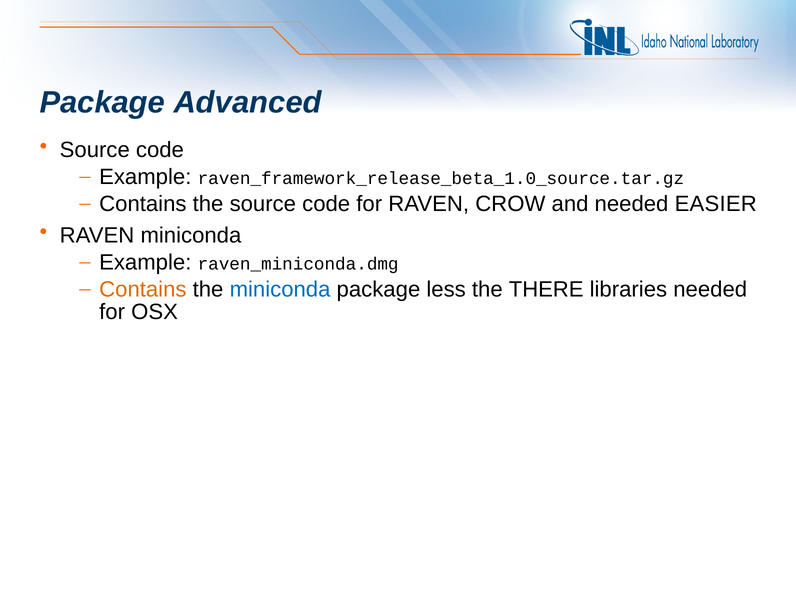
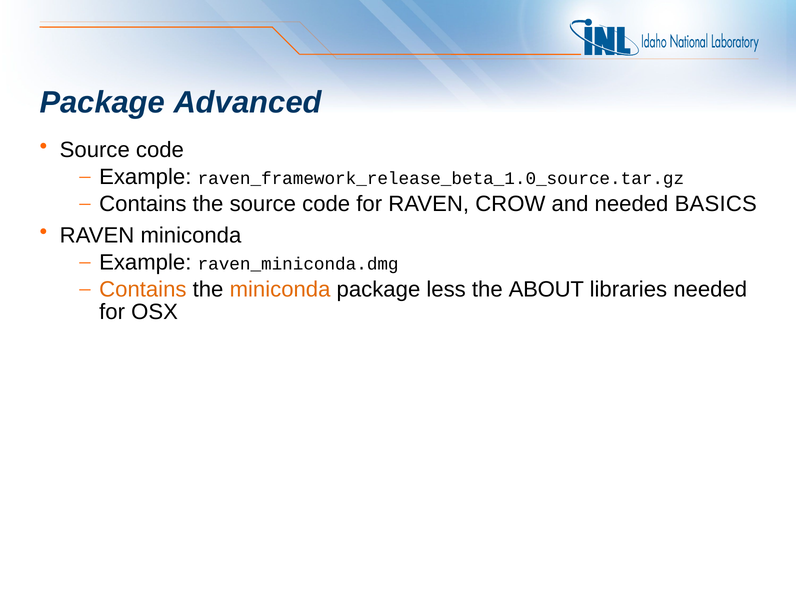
EASIER: EASIER -> BASICS
miniconda at (280, 289) colour: blue -> orange
THERE: THERE -> ABOUT
